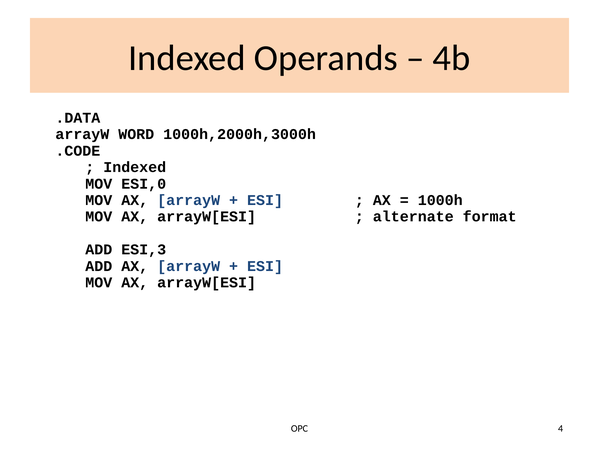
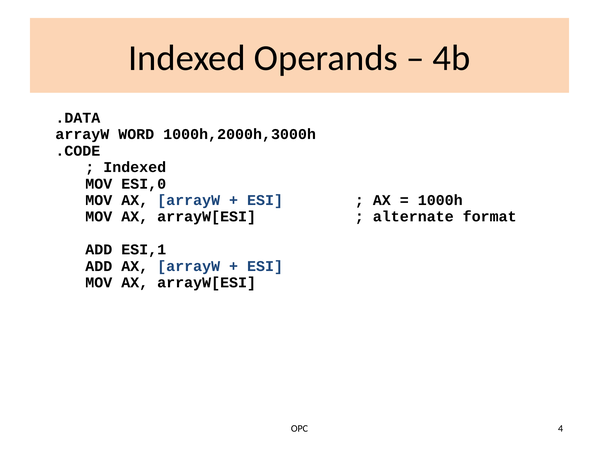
ESI,3: ESI,3 -> ESI,1
